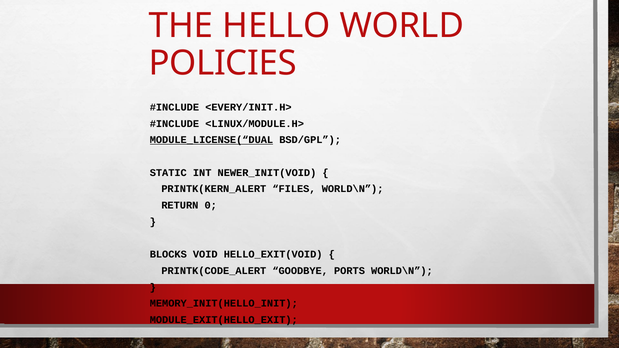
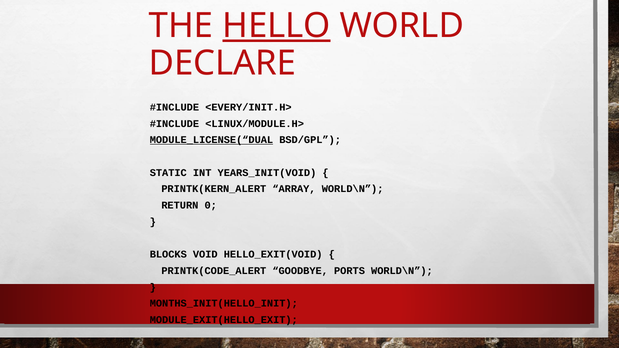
HELLO underline: none -> present
POLICIES: POLICIES -> DECLARE
NEWER_INIT(VOID: NEWER_INIT(VOID -> YEARS_INIT(VOID
FILES: FILES -> ARRAY
MEMORY_INIT(HELLO_INIT: MEMORY_INIT(HELLO_INIT -> MONTHS_INIT(HELLO_INIT
